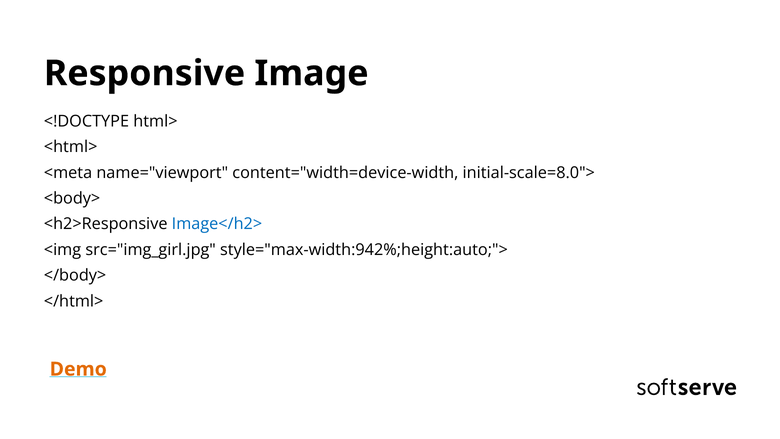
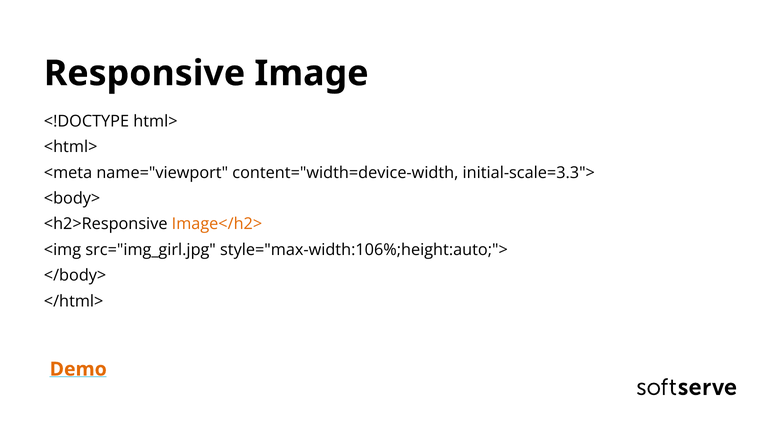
initial-scale=8.0">: initial-scale=8.0"> -> initial-scale=3.3">
Image</h2> colour: blue -> orange
style="max-width:942%;height:auto;">: style="max-width:942%;height:auto;"> -> style="max-width:106%;height:auto;">
